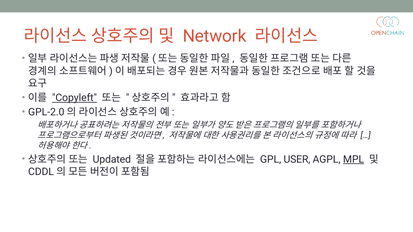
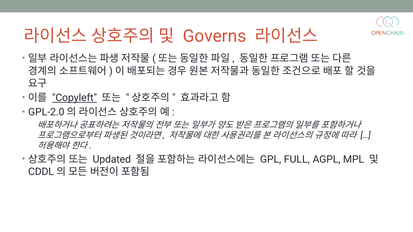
Network: Network -> Governs
USER: USER -> FULL
MPL underline: present -> none
